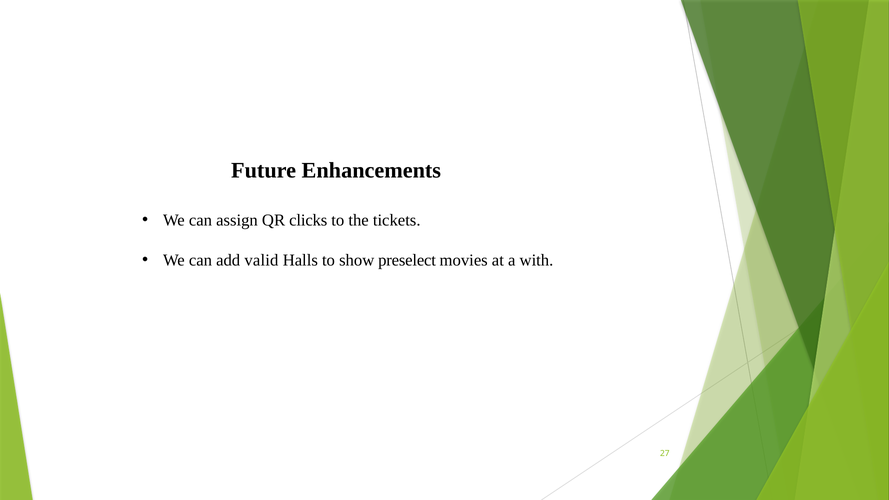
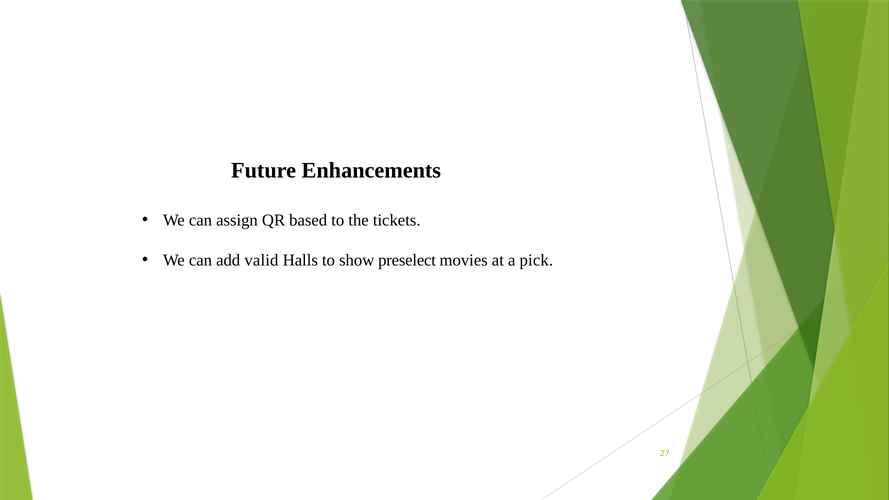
clicks: clicks -> based
with: with -> pick
